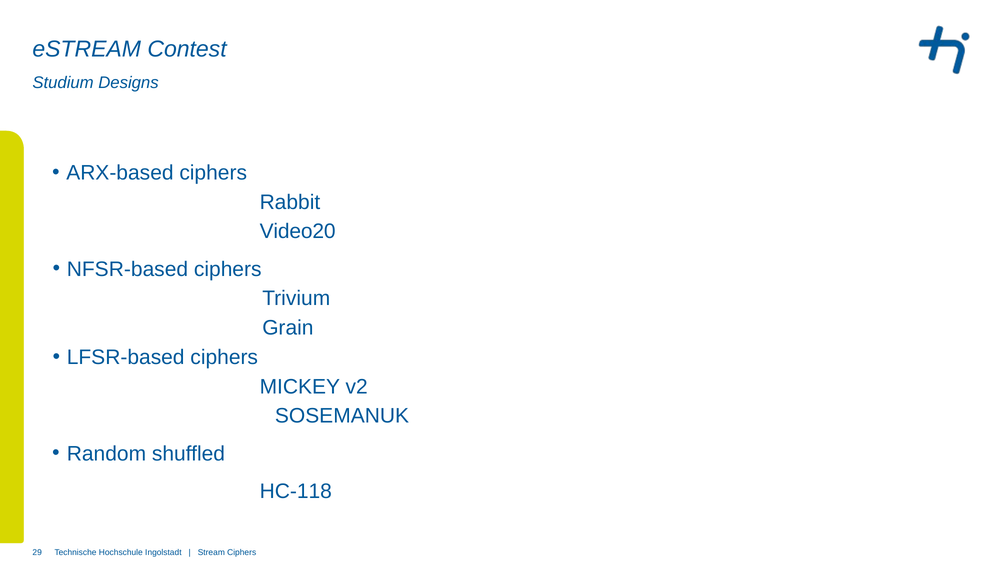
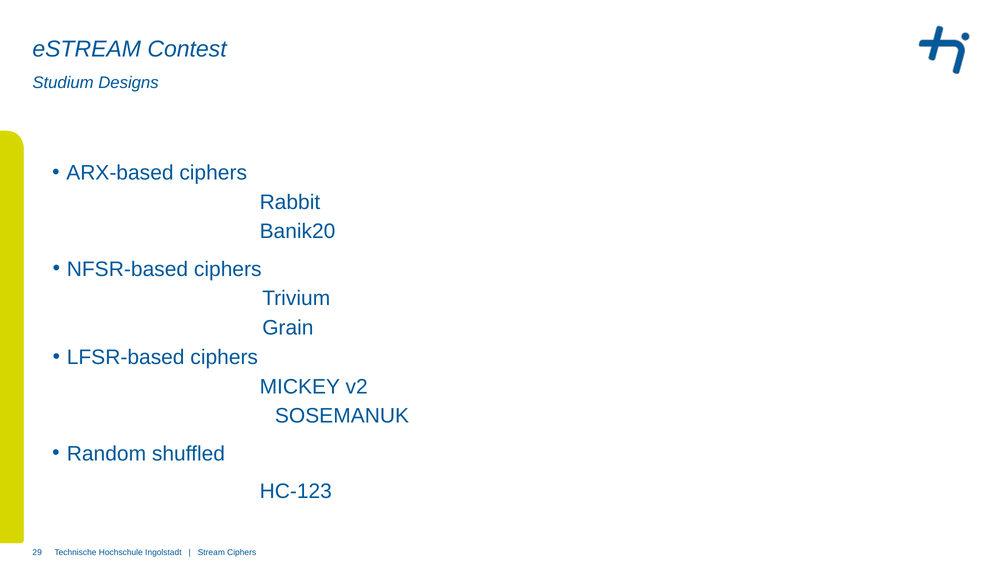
Video20: Video20 -> Banik20
HC-118: HC-118 -> HC-123
